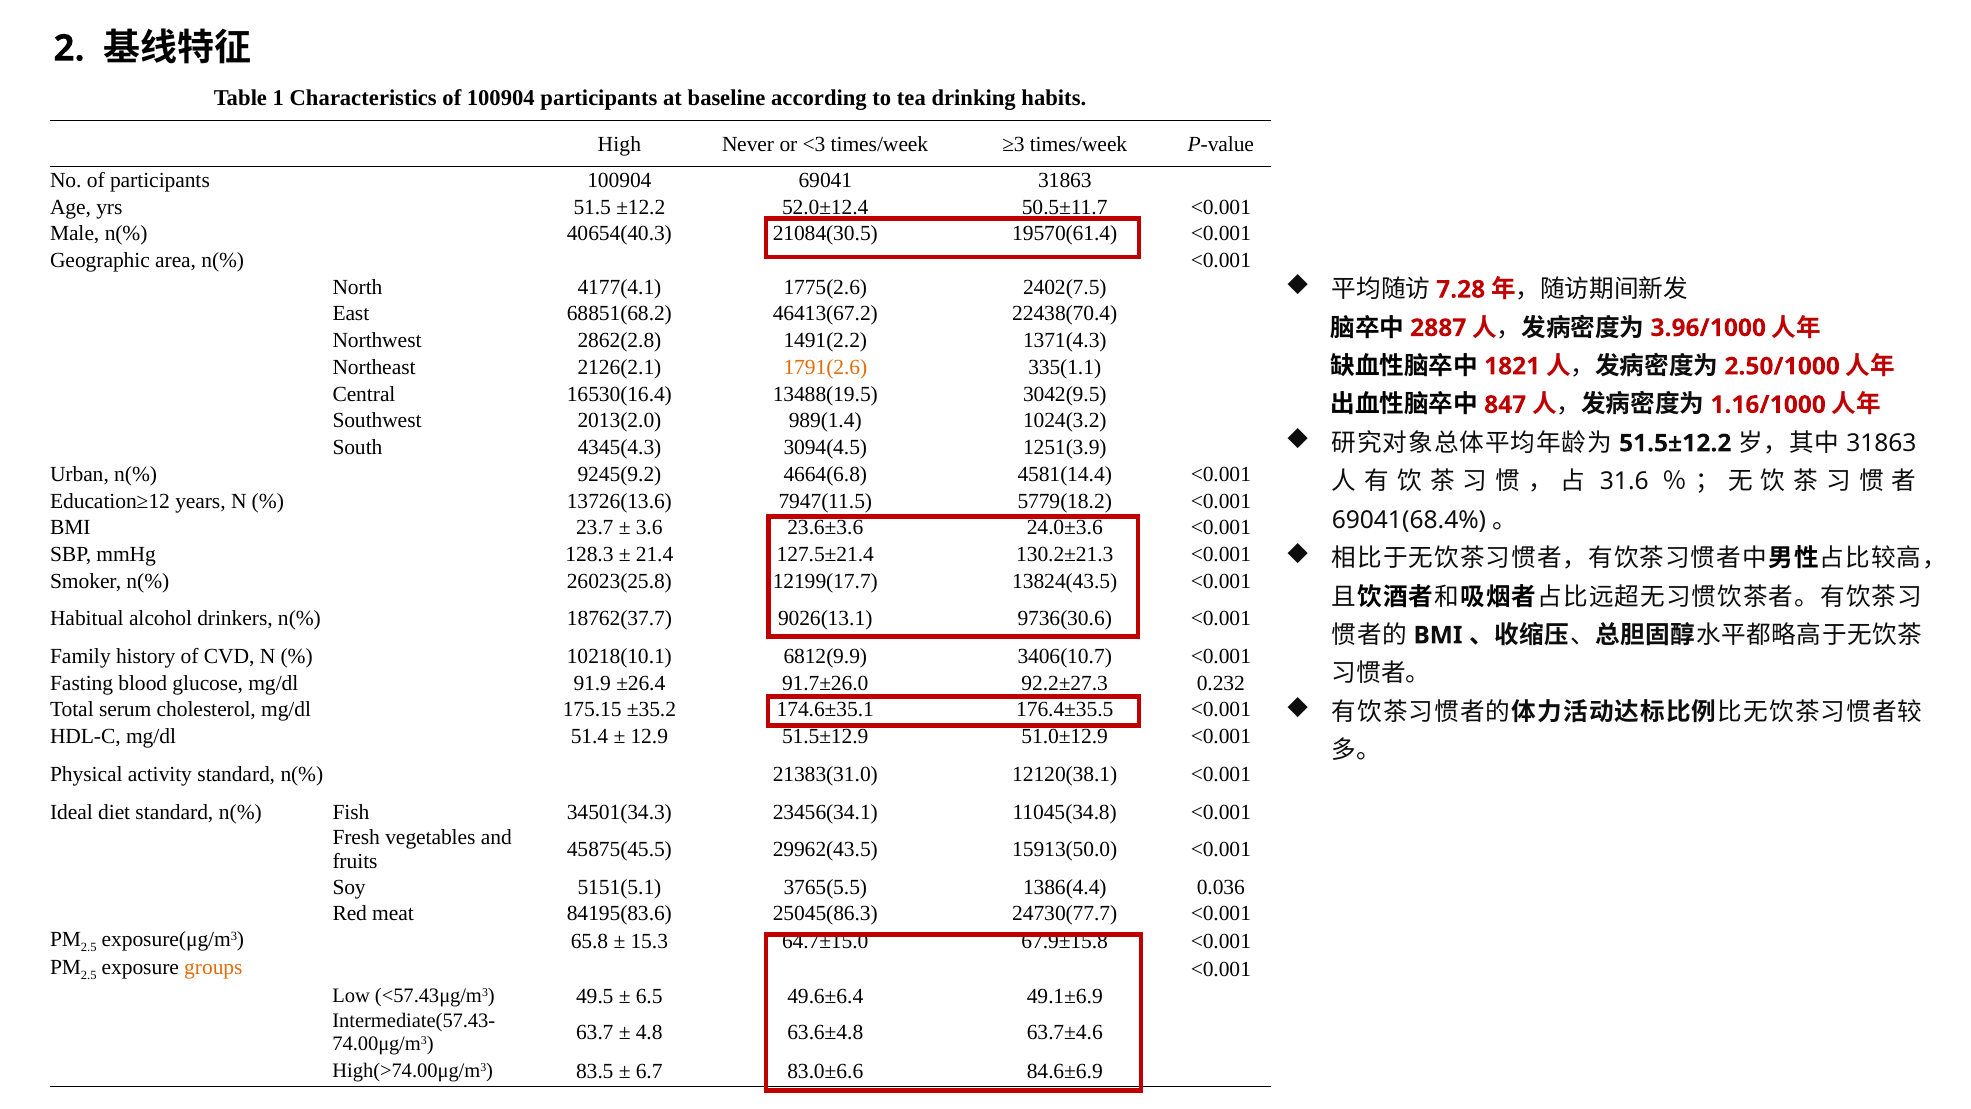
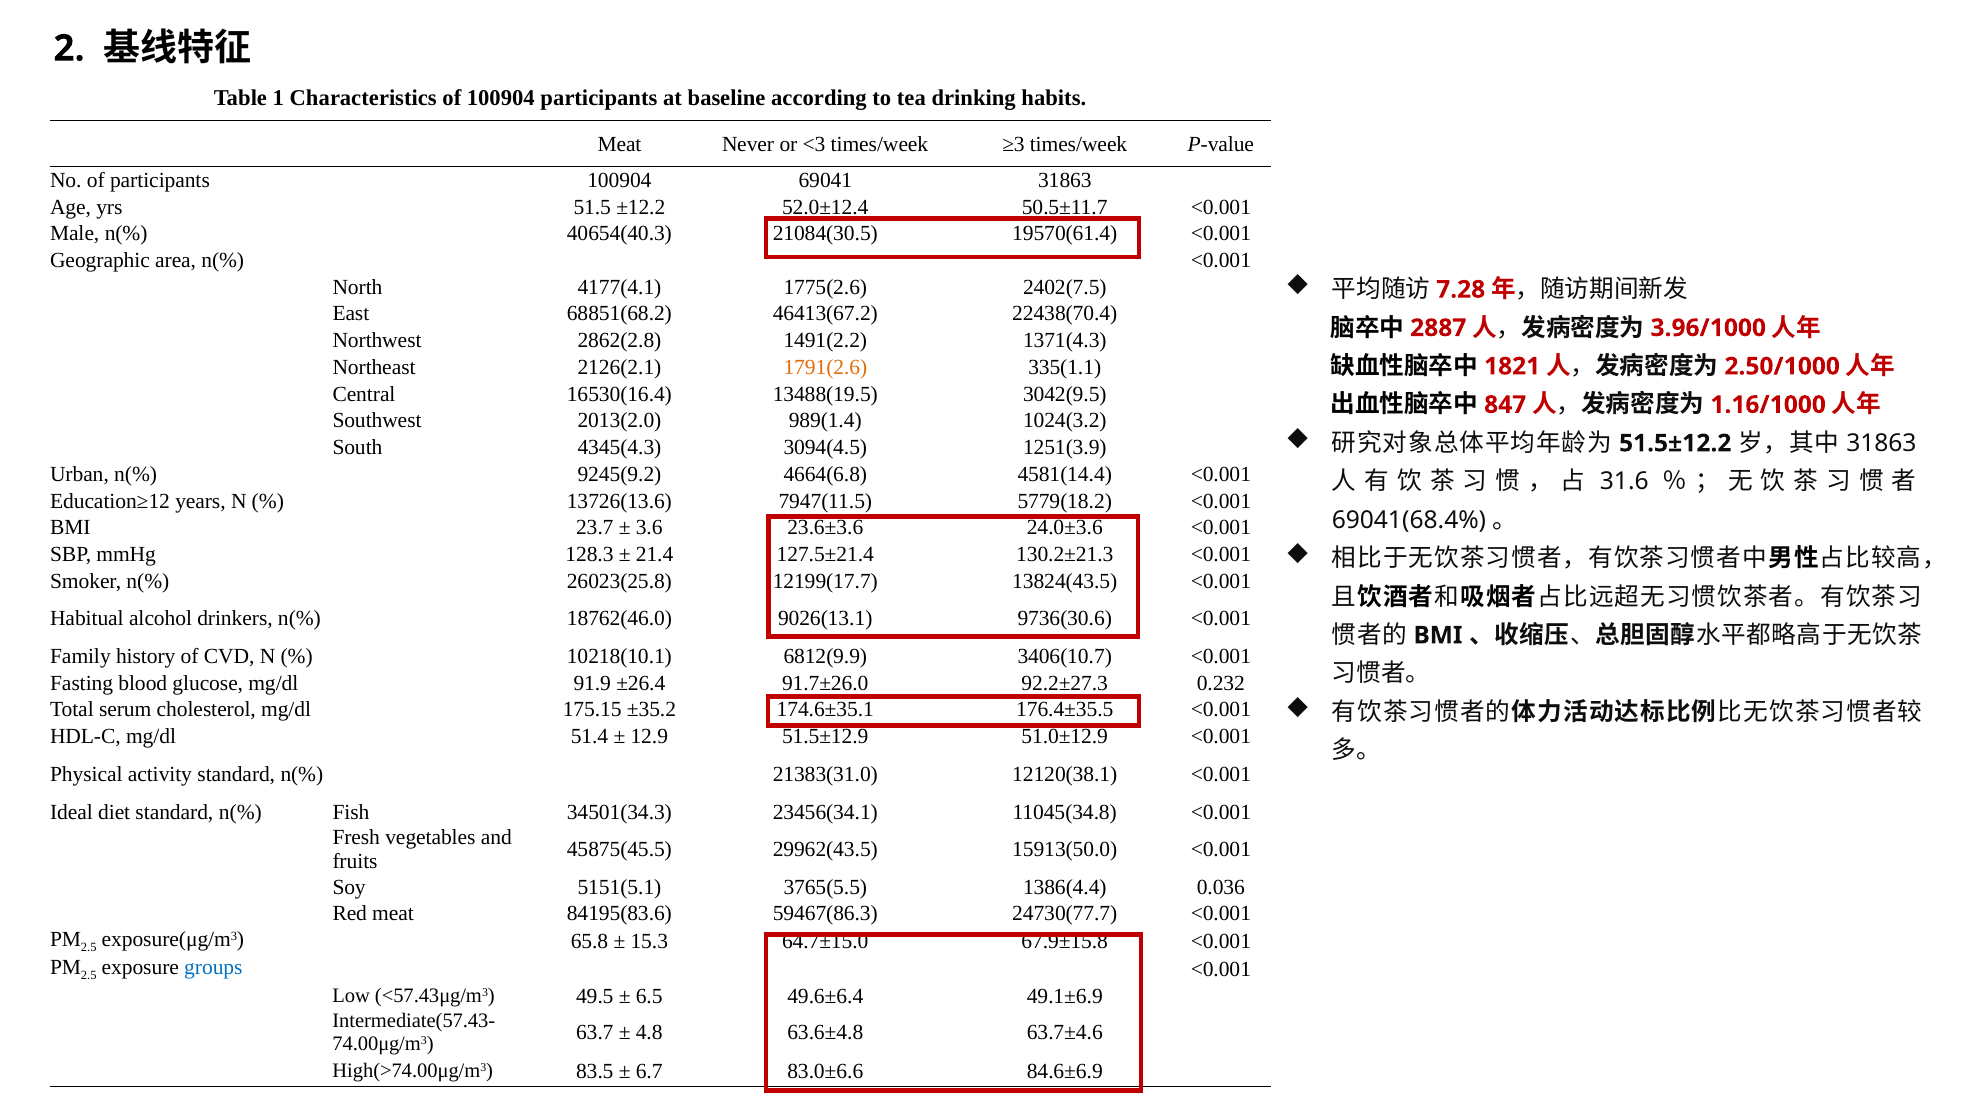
High at (619, 144): High -> Meat
18762(37.7: 18762(37.7 -> 18762(46.0
25045(86.3: 25045(86.3 -> 59467(86.3
groups colour: orange -> blue
